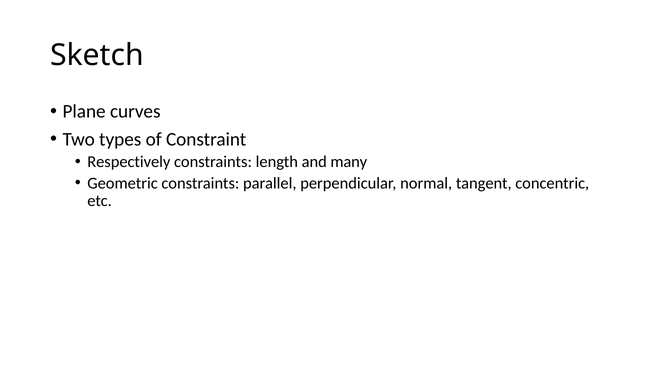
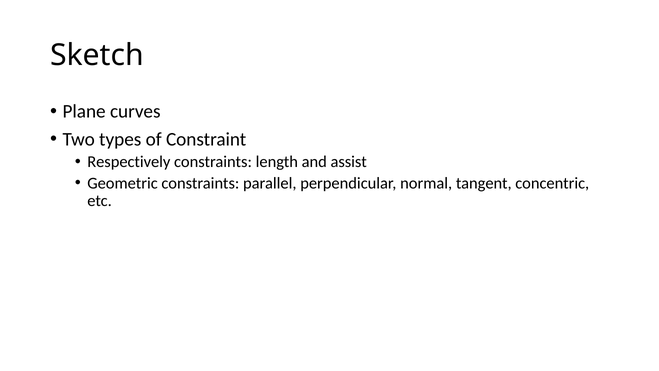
many: many -> assist
